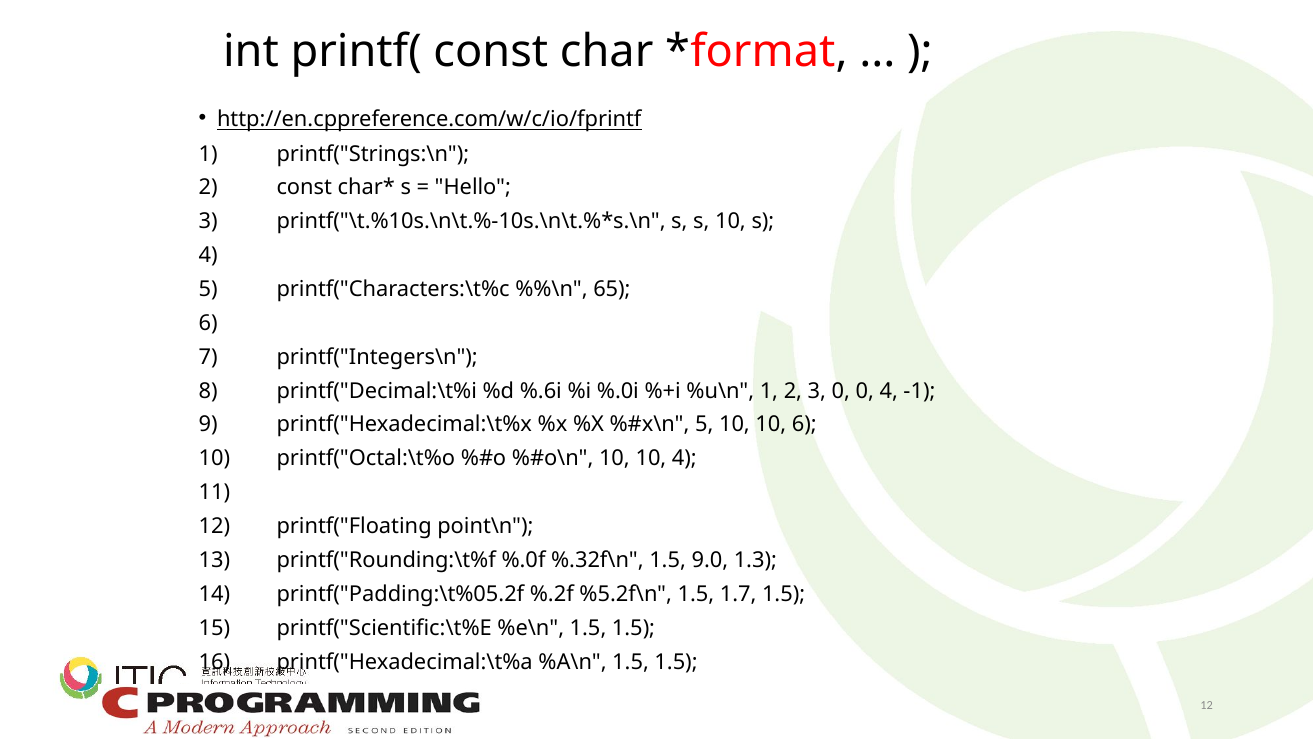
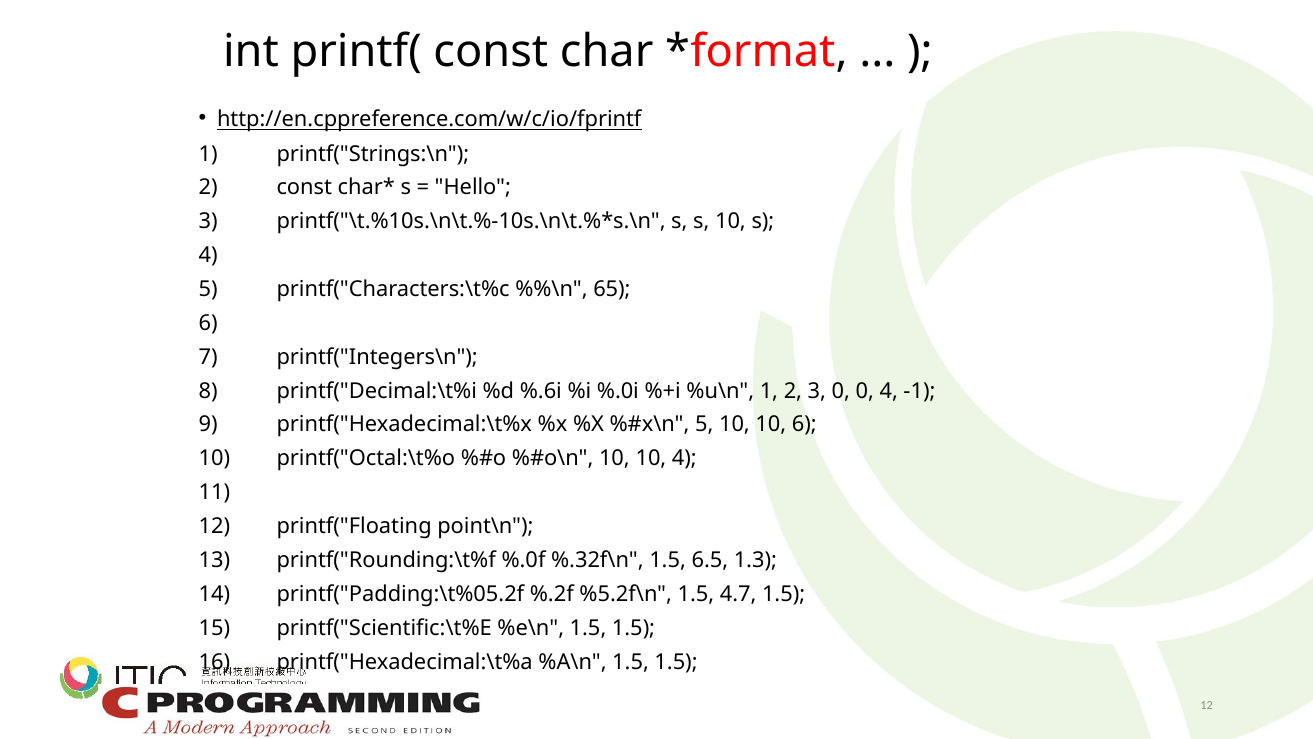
9.0: 9.0 -> 6.5
1.7: 1.7 -> 4.7
